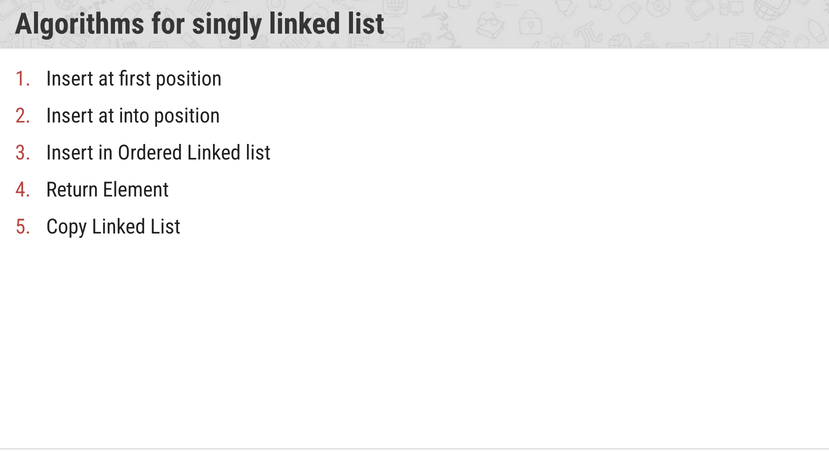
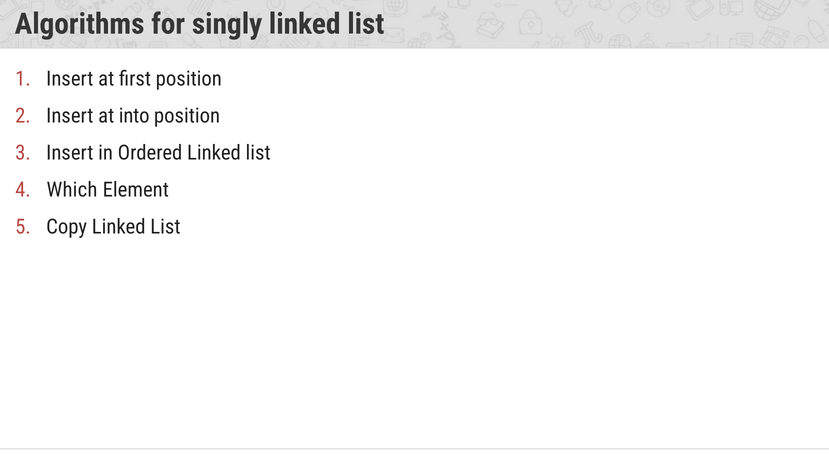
Return: Return -> Which
